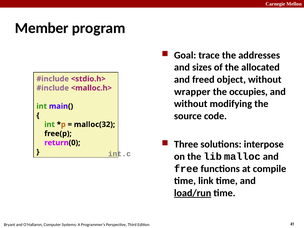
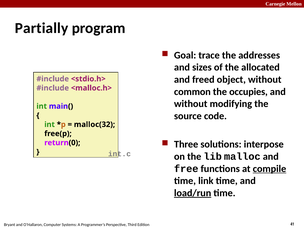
Member: Member -> Partially
wrapper: wrapper -> common
compile underline: none -> present
